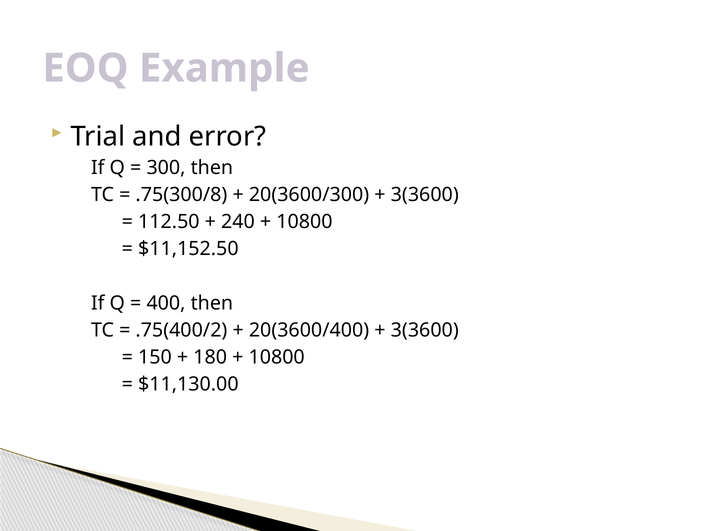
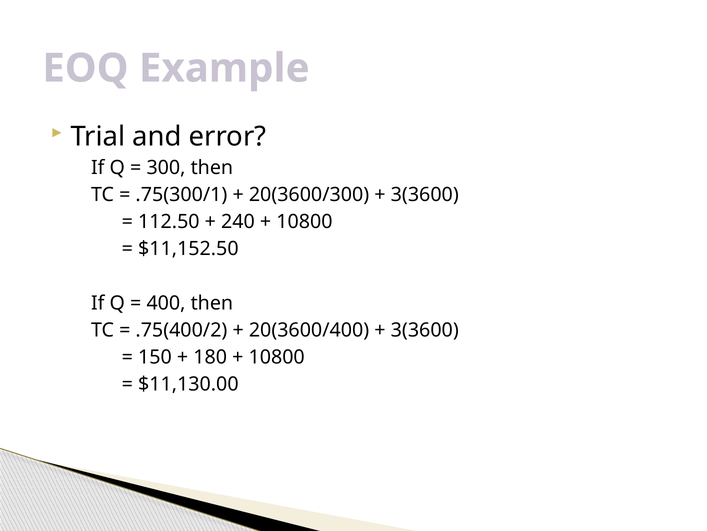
.75(300/8: .75(300/8 -> .75(300/1
